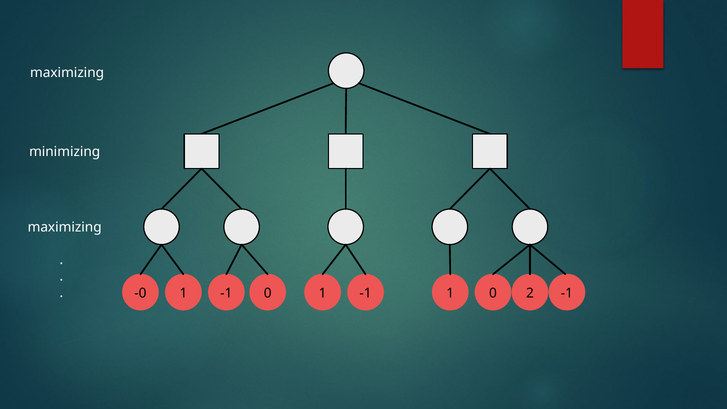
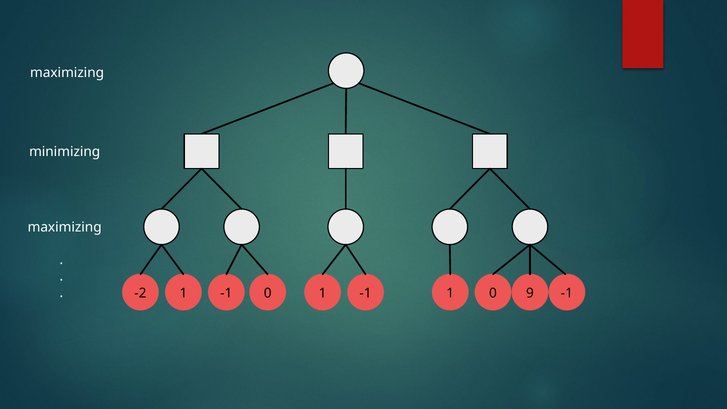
-0: -0 -> -2
2: 2 -> 9
